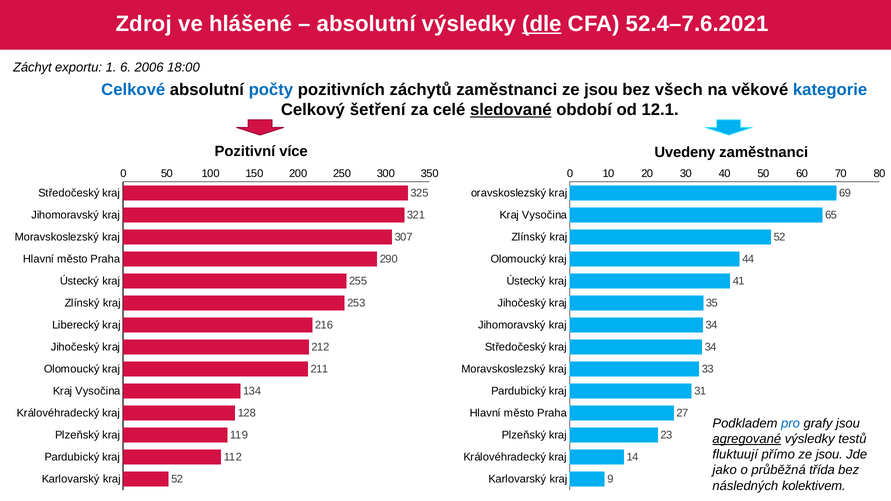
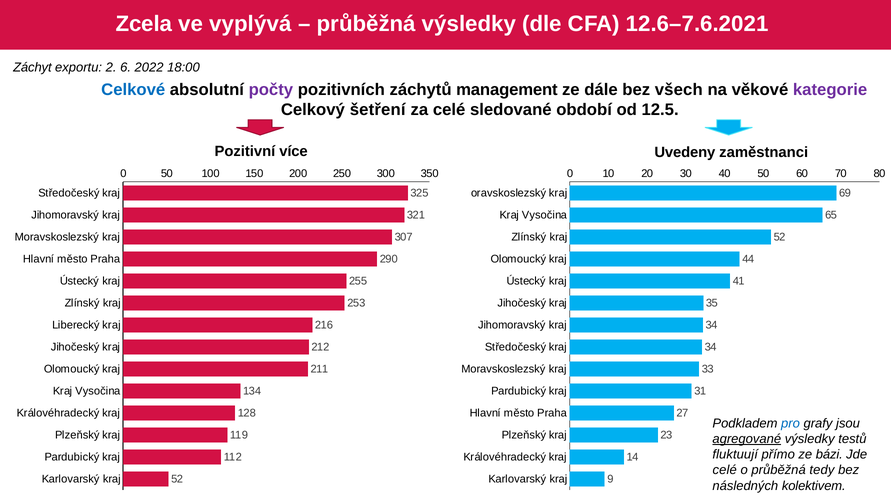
Zdroj: Zdroj -> Zcela
hlášené: hlášené -> vyplývá
absolutní at (366, 24): absolutní -> průběžná
dle underline: present -> none
52.4–7.6.2021: 52.4–7.6.2021 -> 12.6–7.6.2021
1: 1 -> 2
2006: 2006 -> 2022
počty colour: blue -> purple
záchytů zaměstnanci: zaměstnanci -> management
jsou at (601, 90): jsou -> dále
kategorie colour: blue -> purple
sledované underline: present -> none
12.1: 12.1 -> 12.5
přímo ze jsou: jsou -> bázi
jako at (725, 470): jako -> celé
třída: třída -> tedy
